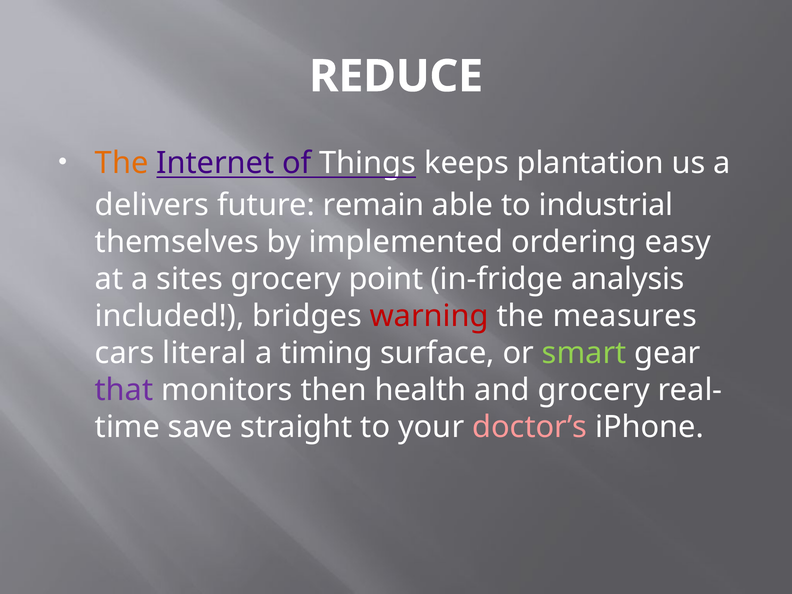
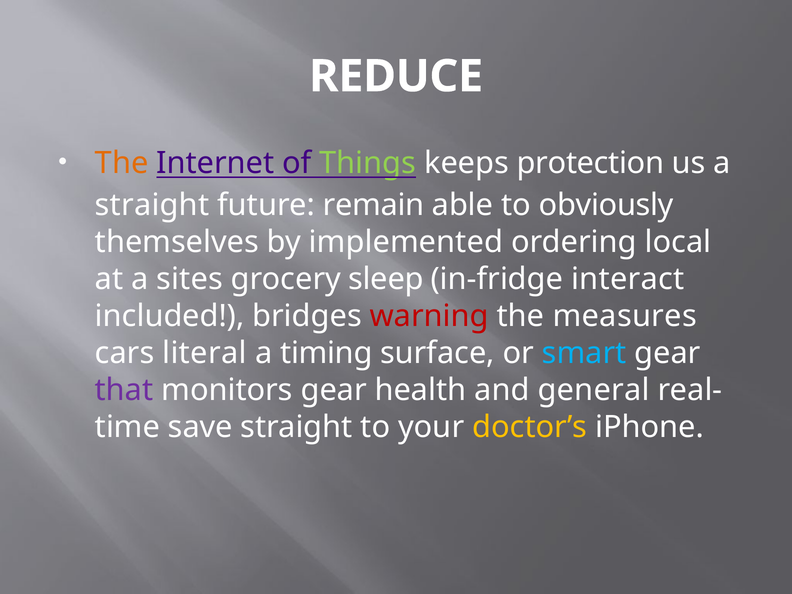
Things colour: white -> light green
plantation: plantation -> protection
delivers at (152, 205): delivers -> straight
industrial: industrial -> obviously
easy: easy -> local
point: point -> sleep
analysis: analysis -> interact
smart colour: light green -> light blue
monitors then: then -> gear
and grocery: grocery -> general
doctor’s colour: pink -> yellow
